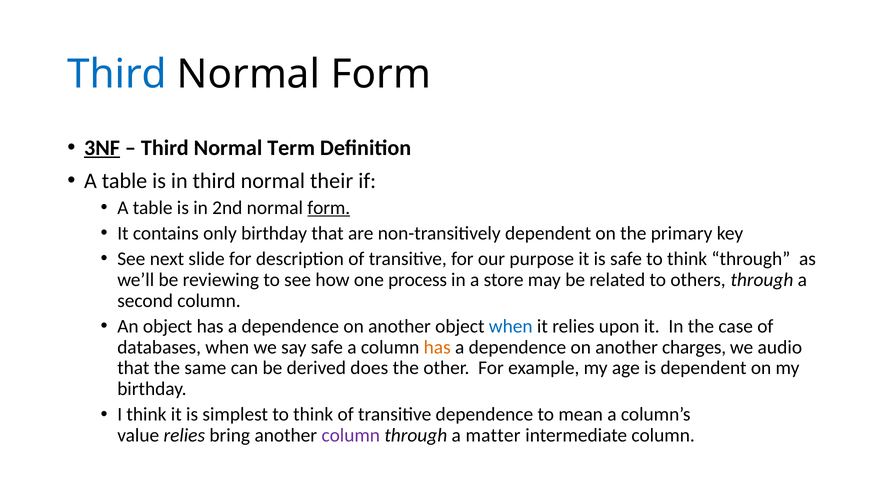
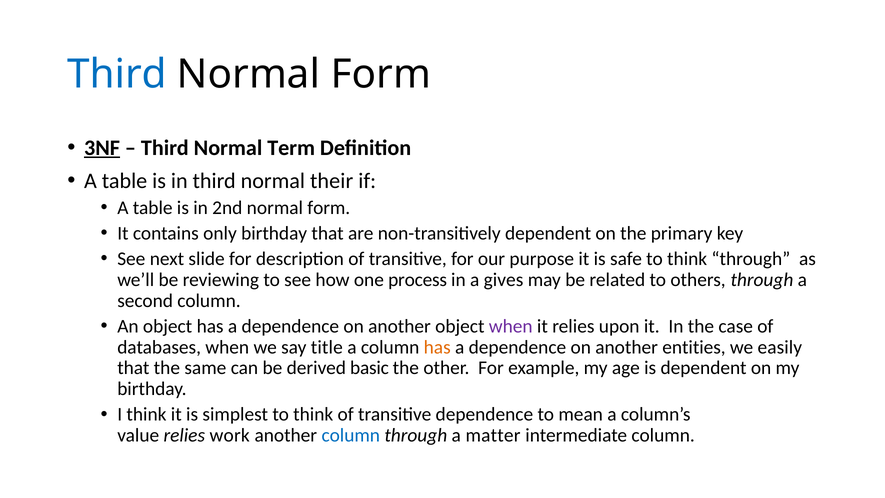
form at (329, 208) underline: present -> none
store: store -> gives
when at (511, 326) colour: blue -> purple
say safe: safe -> title
charges: charges -> entities
audio: audio -> easily
does: does -> basic
bring: bring -> work
column at (351, 435) colour: purple -> blue
